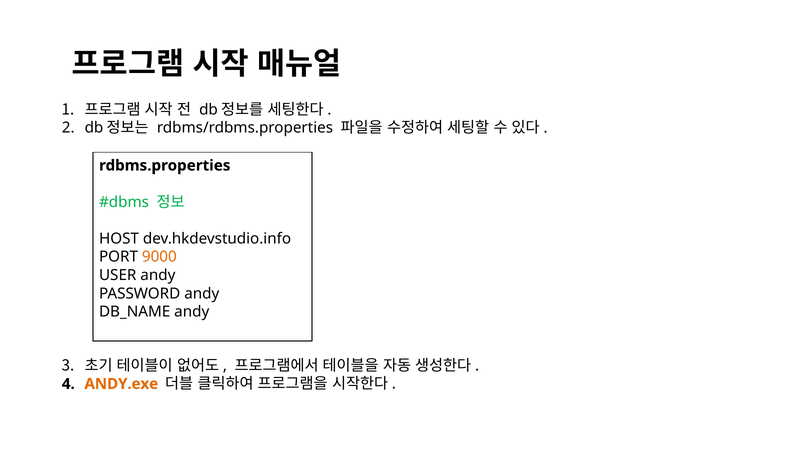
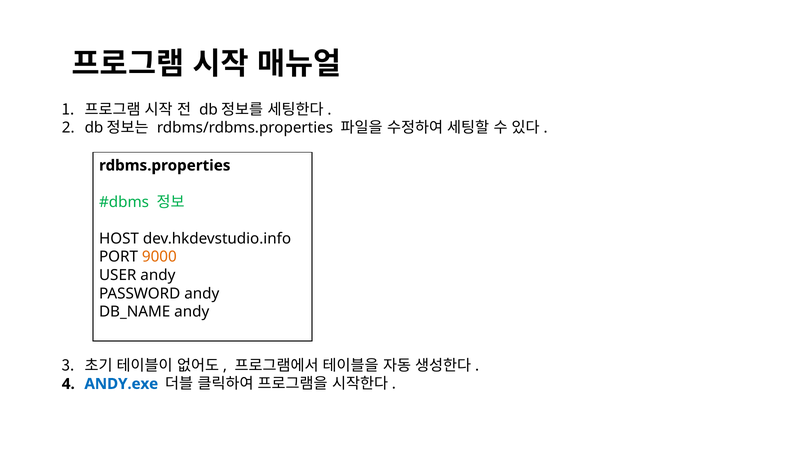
ANDY.exe colour: orange -> blue
